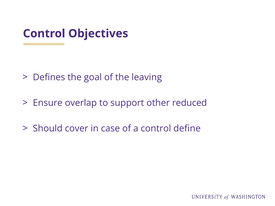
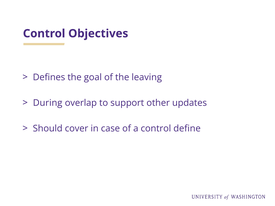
Ensure: Ensure -> During
reduced: reduced -> updates
